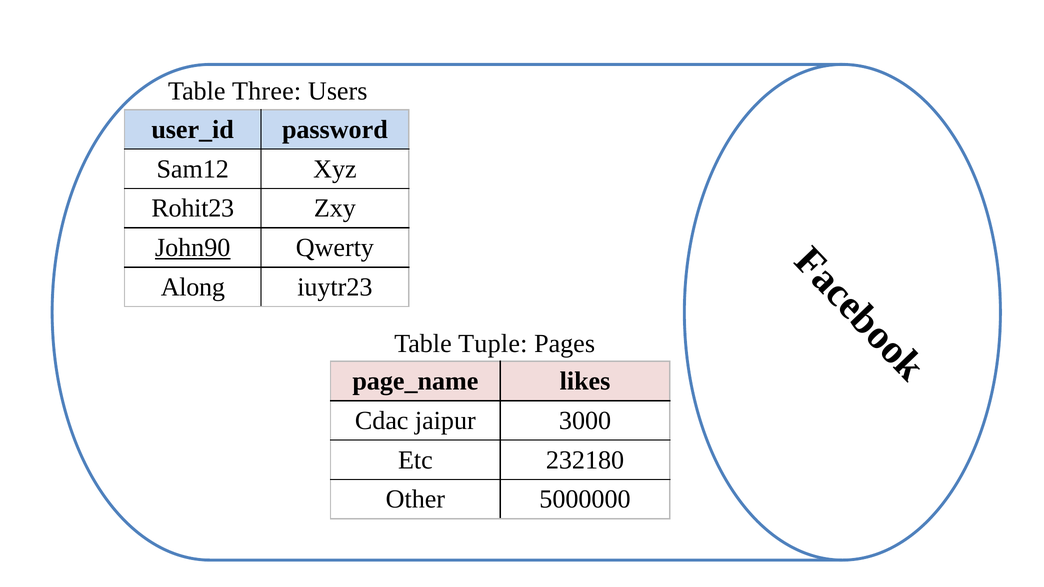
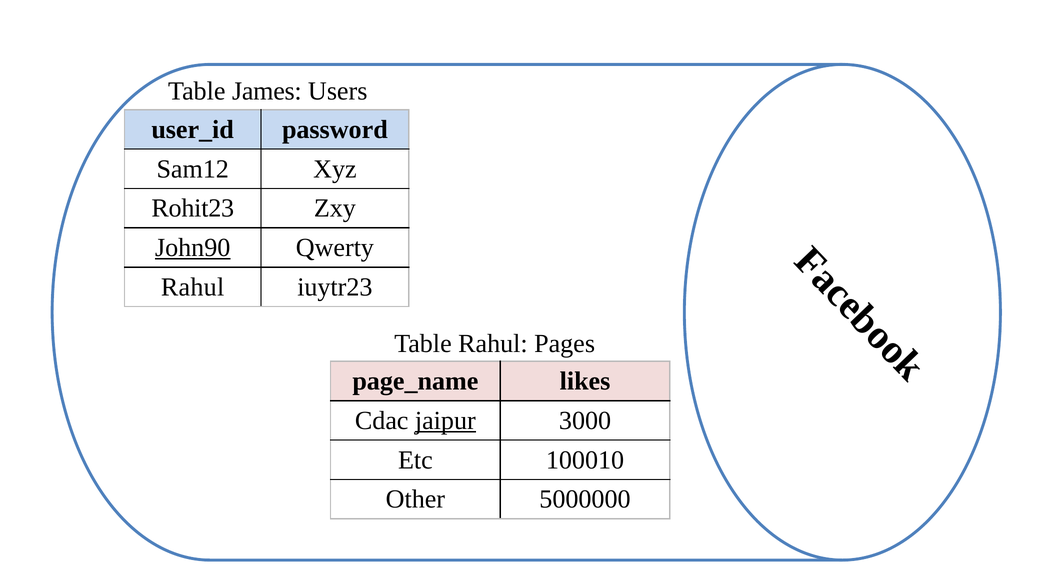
Three: Three -> James
Along at (193, 287): Along -> Rahul
Table Tuple: Tuple -> Rahul
jaipur underline: none -> present
232180: 232180 -> 100010
